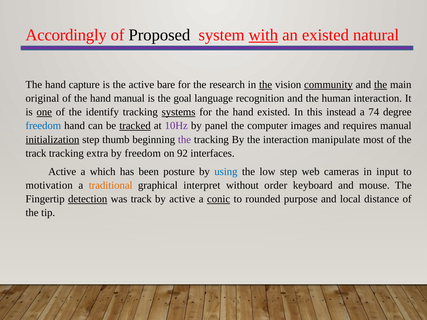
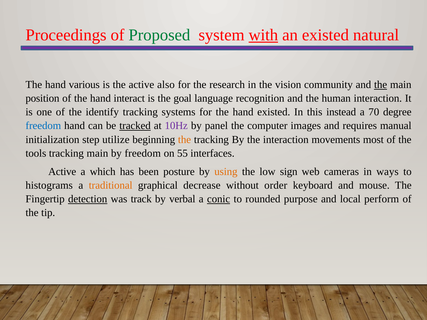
Accordingly: Accordingly -> Proceedings
Proposed colour: black -> green
capture: capture -> various
bare: bare -> also
the at (266, 85) underline: present -> none
community underline: present -> none
original: original -> position
hand manual: manual -> interact
one underline: present -> none
systems underline: present -> none
74: 74 -> 70
initialization underline: present -> none
thumb: thumb -> utilize
the at (185, 140) colour: purple -> orange
manipulate: manipulate -> movements
track at (36, 153): track -> tools
tracking extra: extra -> main
92: 92 -> 55
using colour: blue -> orange
low step: step -> sign
input: input -> ways
motivation: motivation -> histograms
interpret: interpret -> decrease
by active: active -> verbal
distance: distance -> perform
